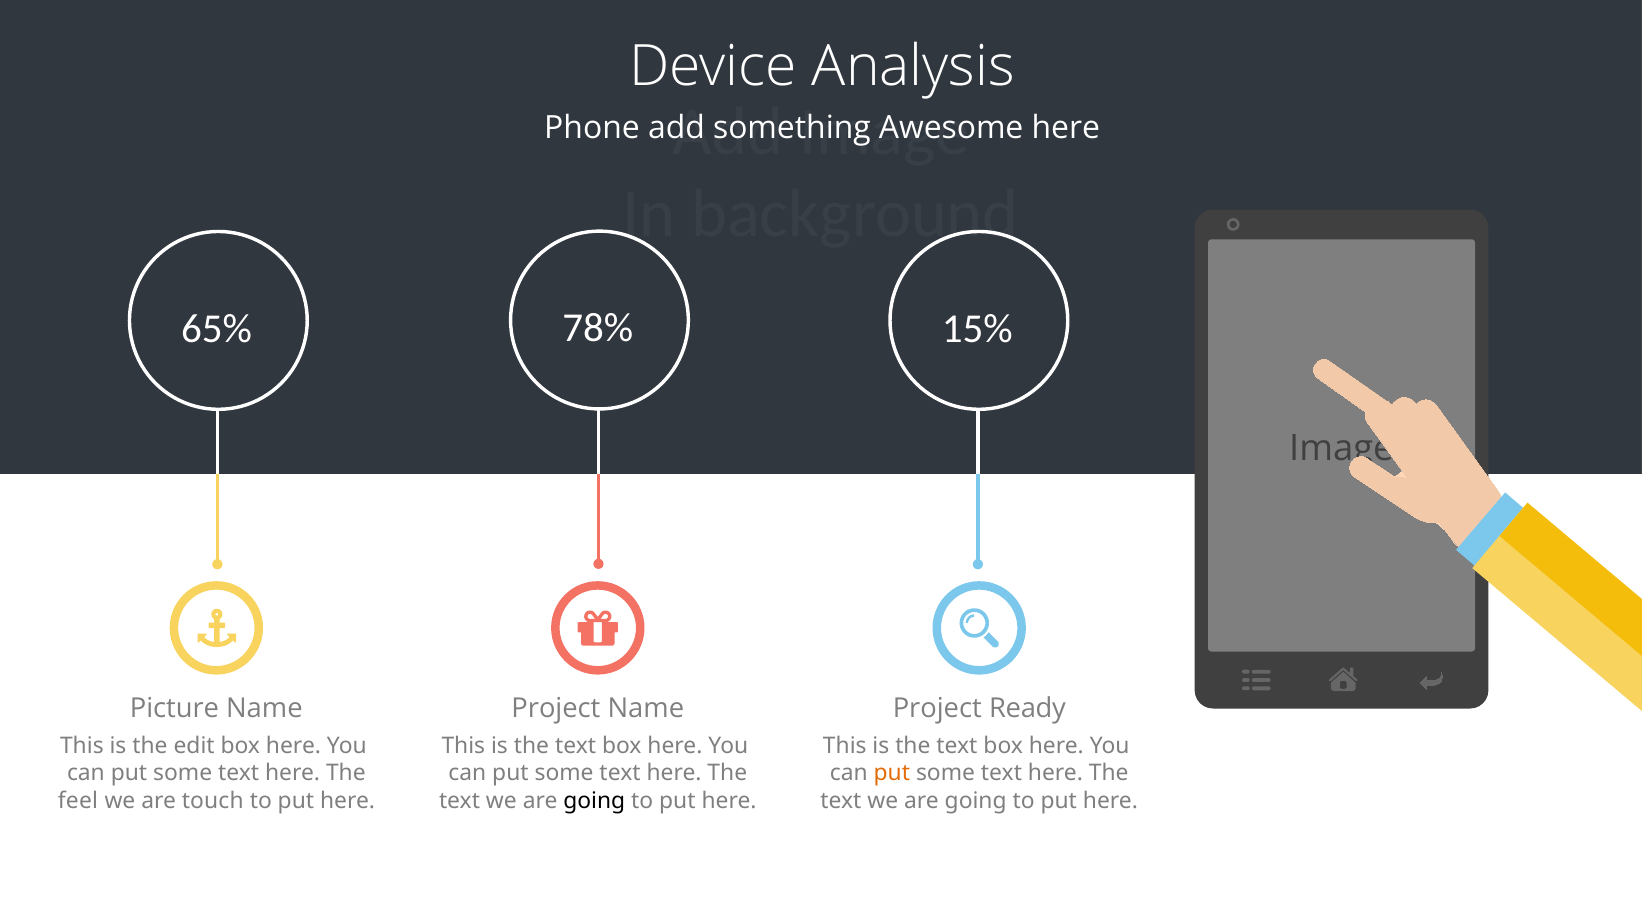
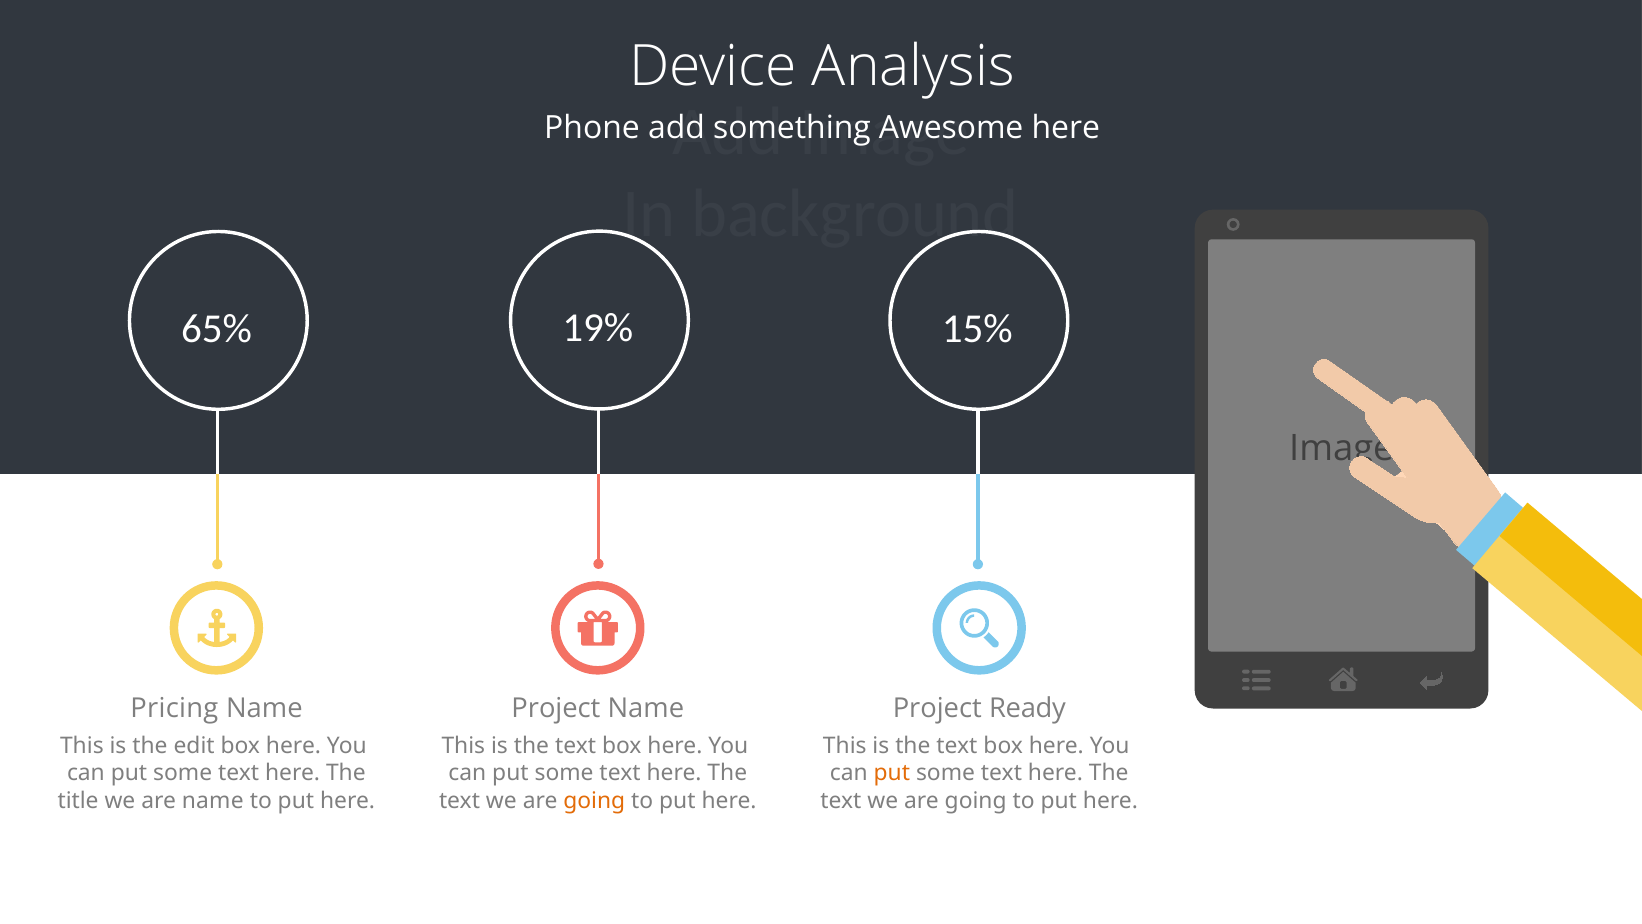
78%: 78% -> 19%
Picture: Picture -> Pricing
feel: feel -> title
are touch: touch -> name
going at (594, 800) colour: black -> orange
